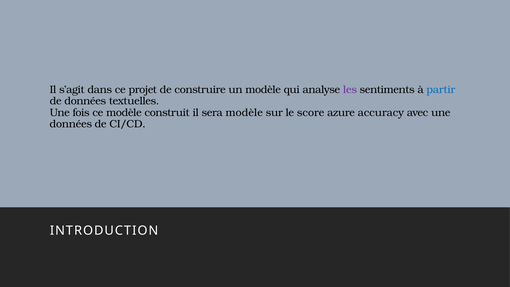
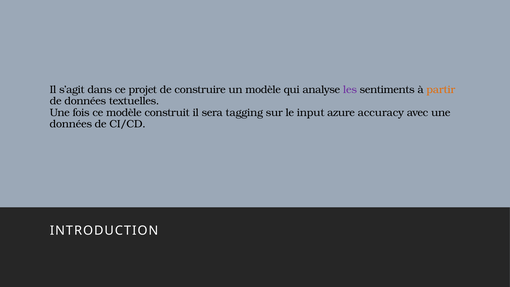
partir colour: blue -> orange
sera modèle: modèle -> tagging
score: score -> input
